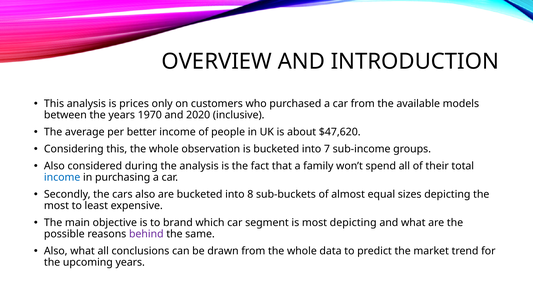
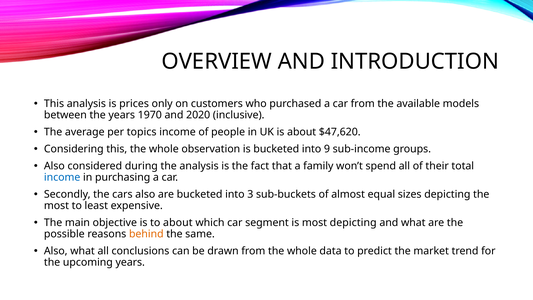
better: better -> topics
7: 7 -> 9
8: 8 -> 3
to brand: brand -> about
behind colour: purple -> orange
